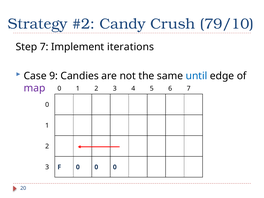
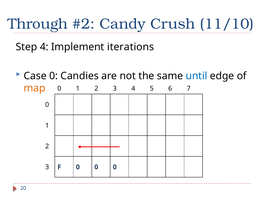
Strategy: Strategy -> Through
79/10: 79/10 -> 11/10
Step 7: 7 -> 4
Case 9: 9 -> 0
map colour: purple -> orange
